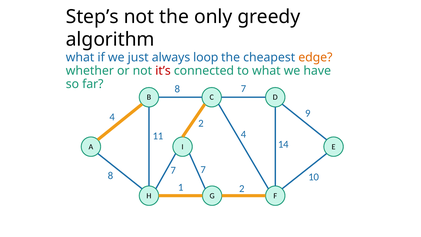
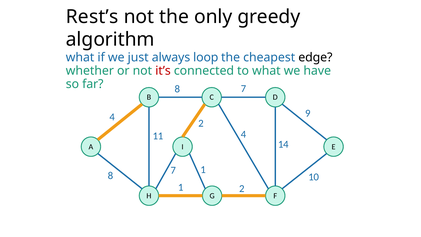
Step’s: Step’s -> Rest’s
edge colour: orange -> black
7 7: 7 -> 1
